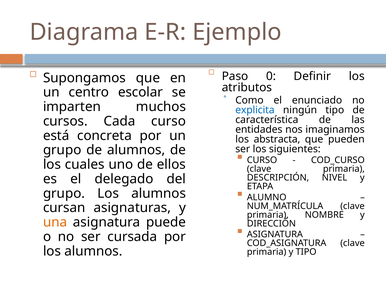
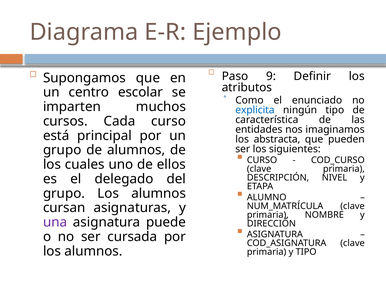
0: 0 -> 9
concreta: concreta -> principal
una colour: orange -> purple
